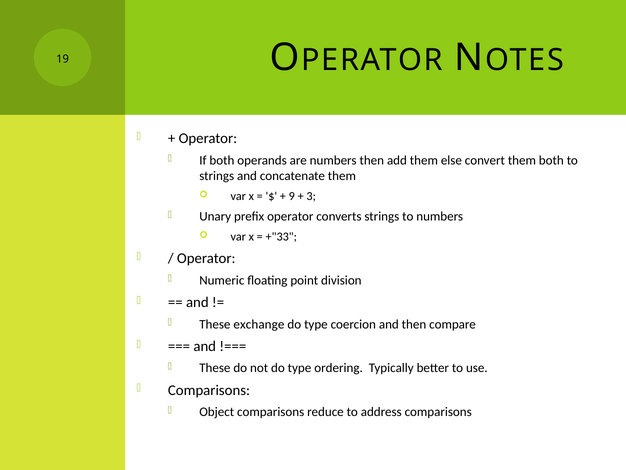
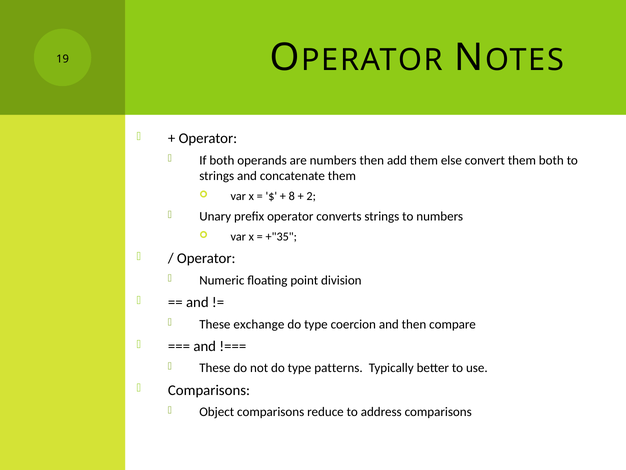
9: 9 -> 8
3: 3 -> 2
+"33: +"33 -> +"35
ordering: ordering -> patterns
